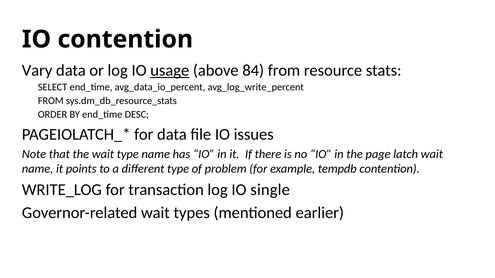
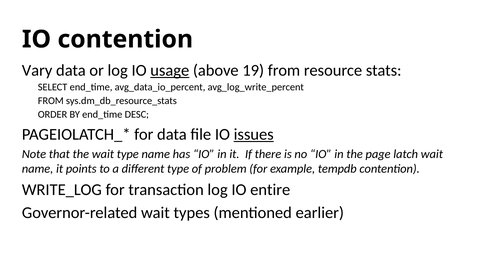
84: 84 -> 19
issues underline: none -> present
single: single -> entire
